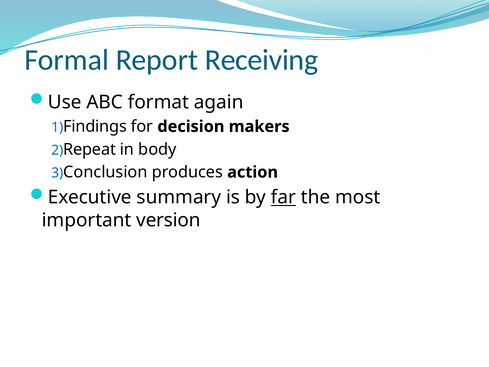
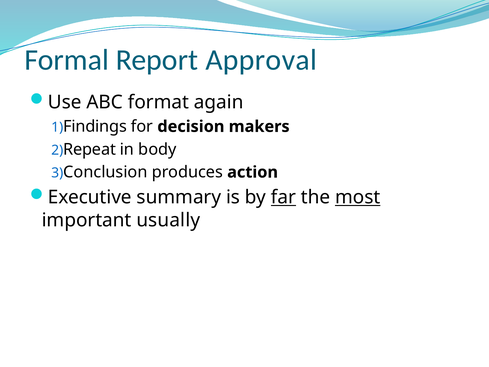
Receiving: Receiving -> Approval
most underline: none -> present
version: version -> usually
